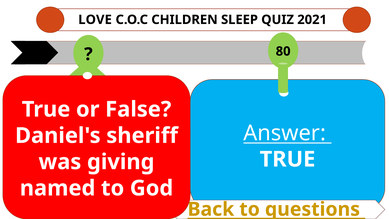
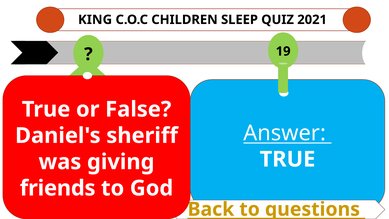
LOVE: LOVE -> KING
80: 80 -> 19
named: named -> friends
